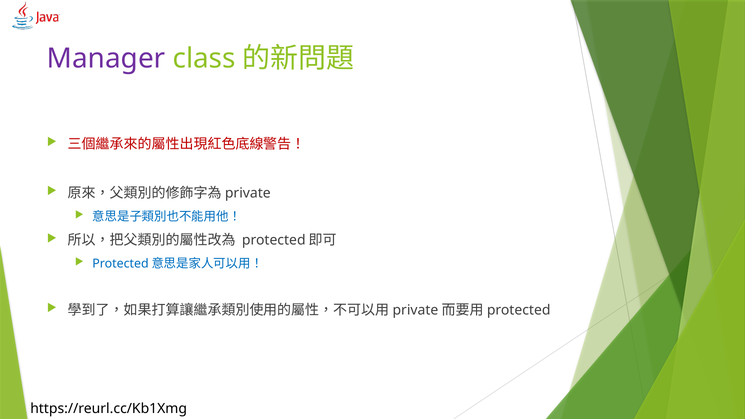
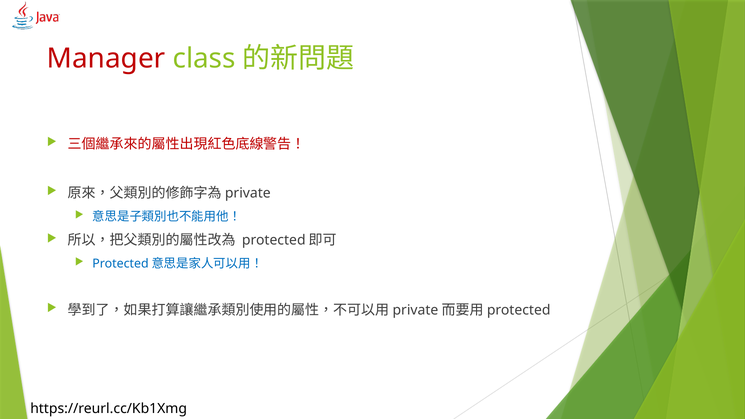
Manager colour: purple -> red
